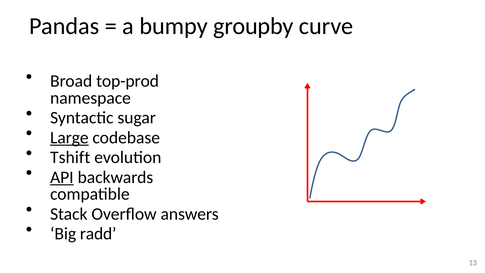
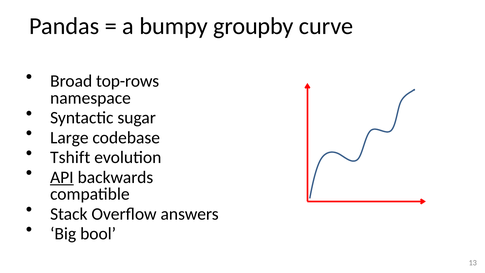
top-prod: top-prod -> top-rows
Large underline: present -> none
radd: radd -> bool
